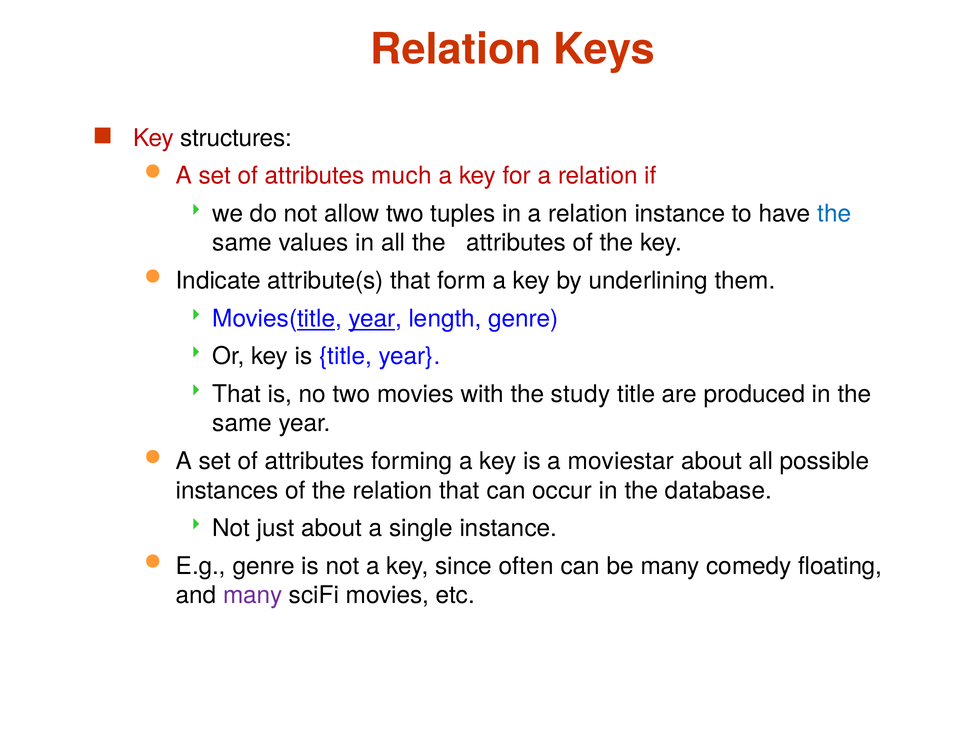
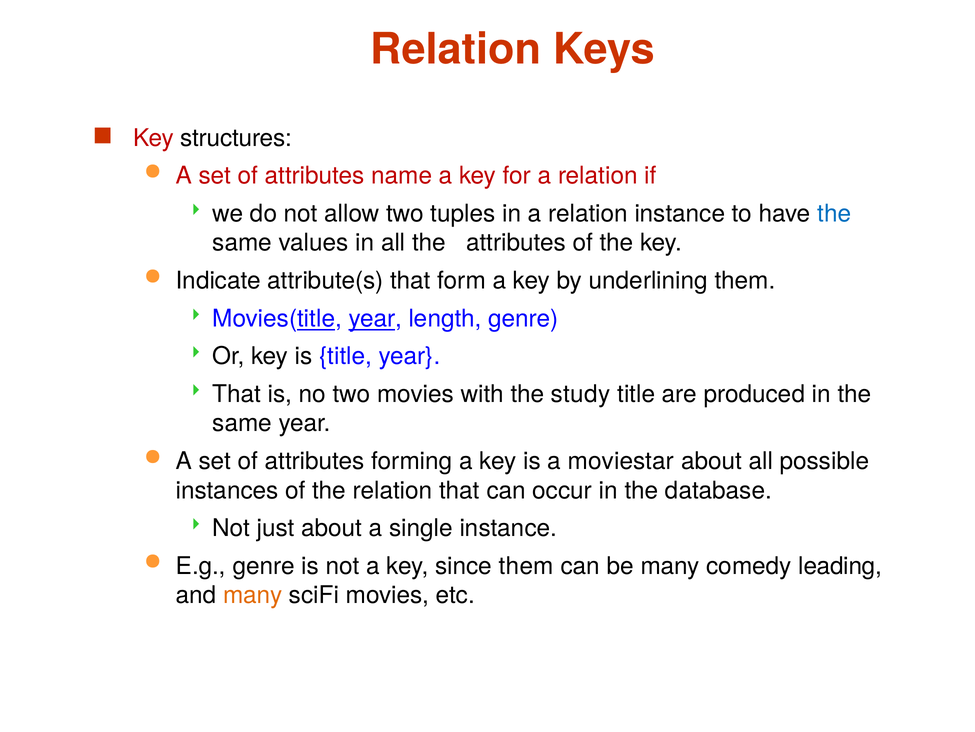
much: much -> name
since often: often -> them
floating: floating -> leading
many at (253, 595) colour: purple -> orange
